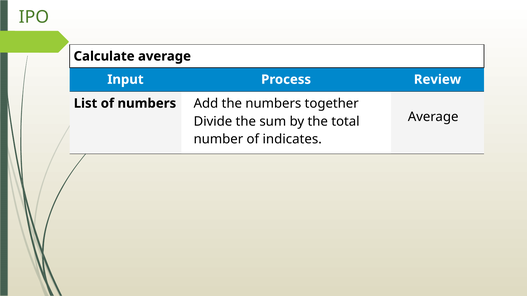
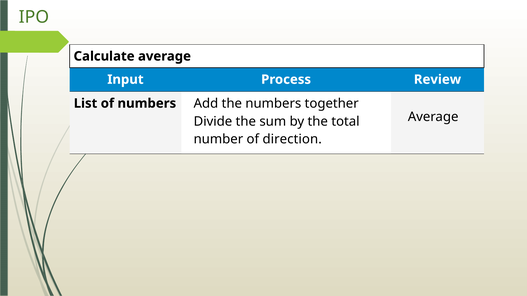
indicates: indicates -> direction
